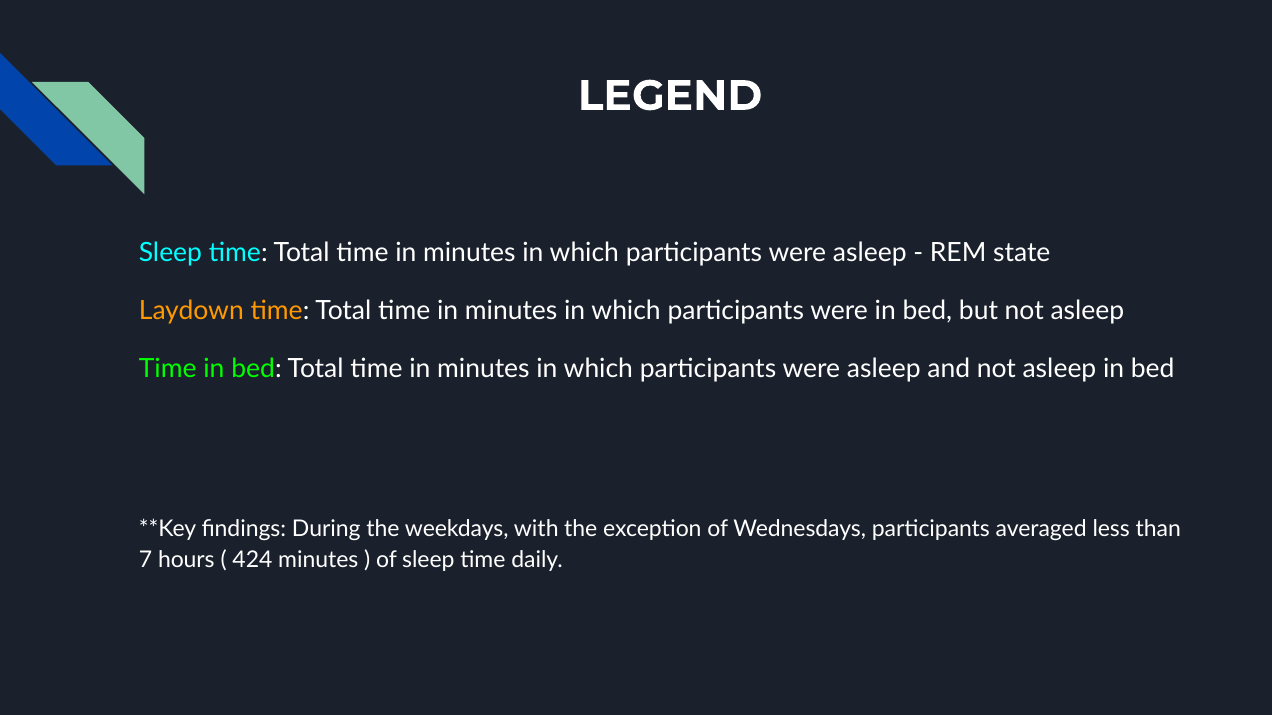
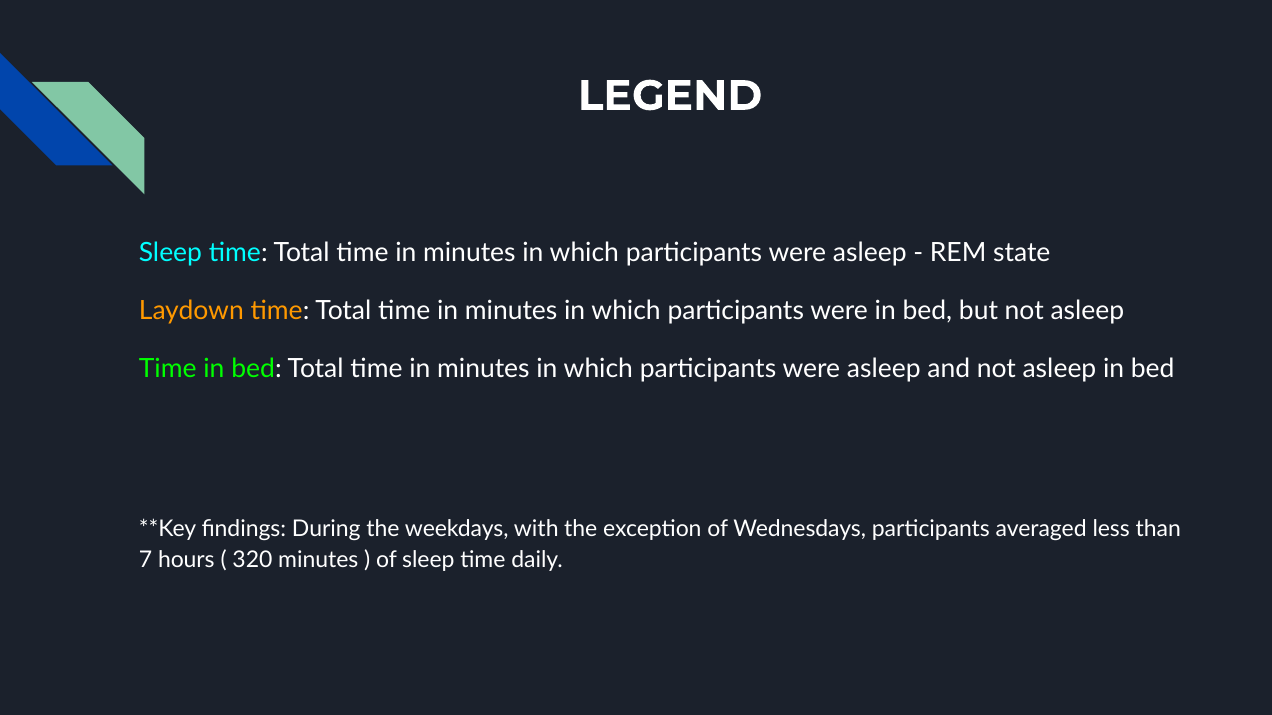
424: 424 -> 320
